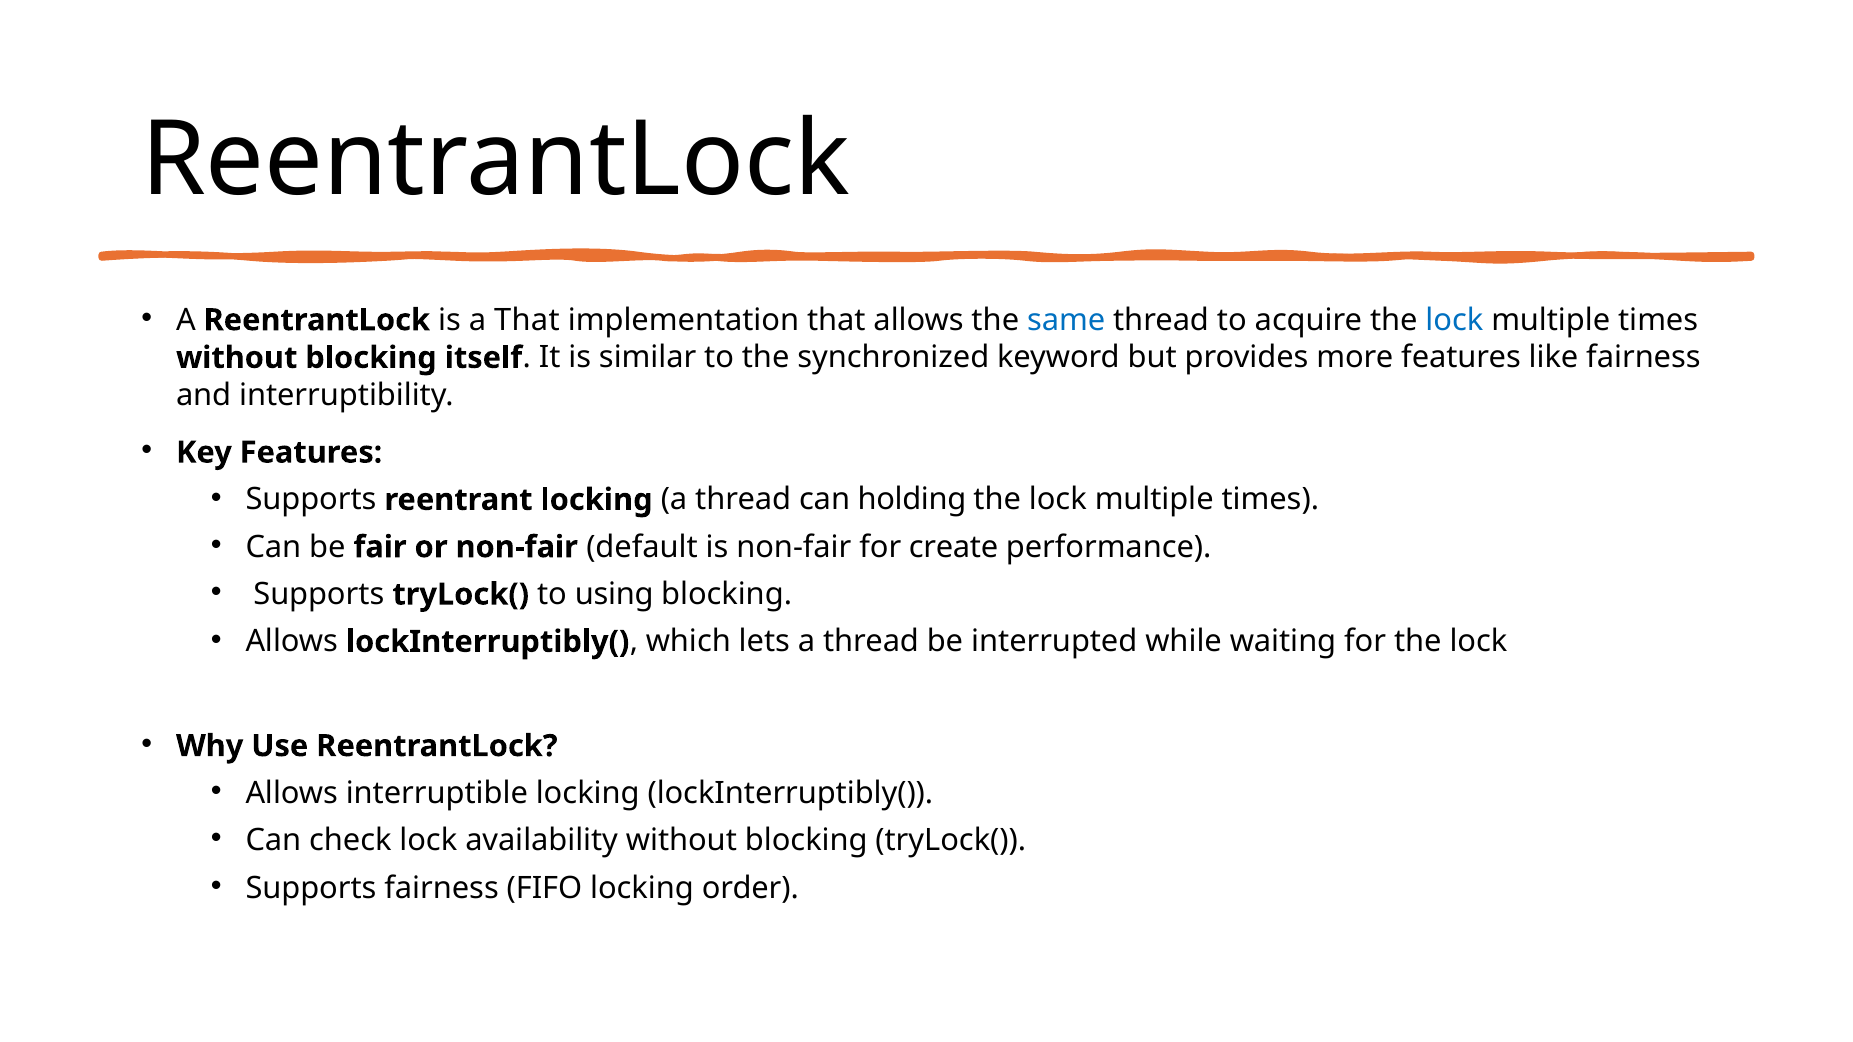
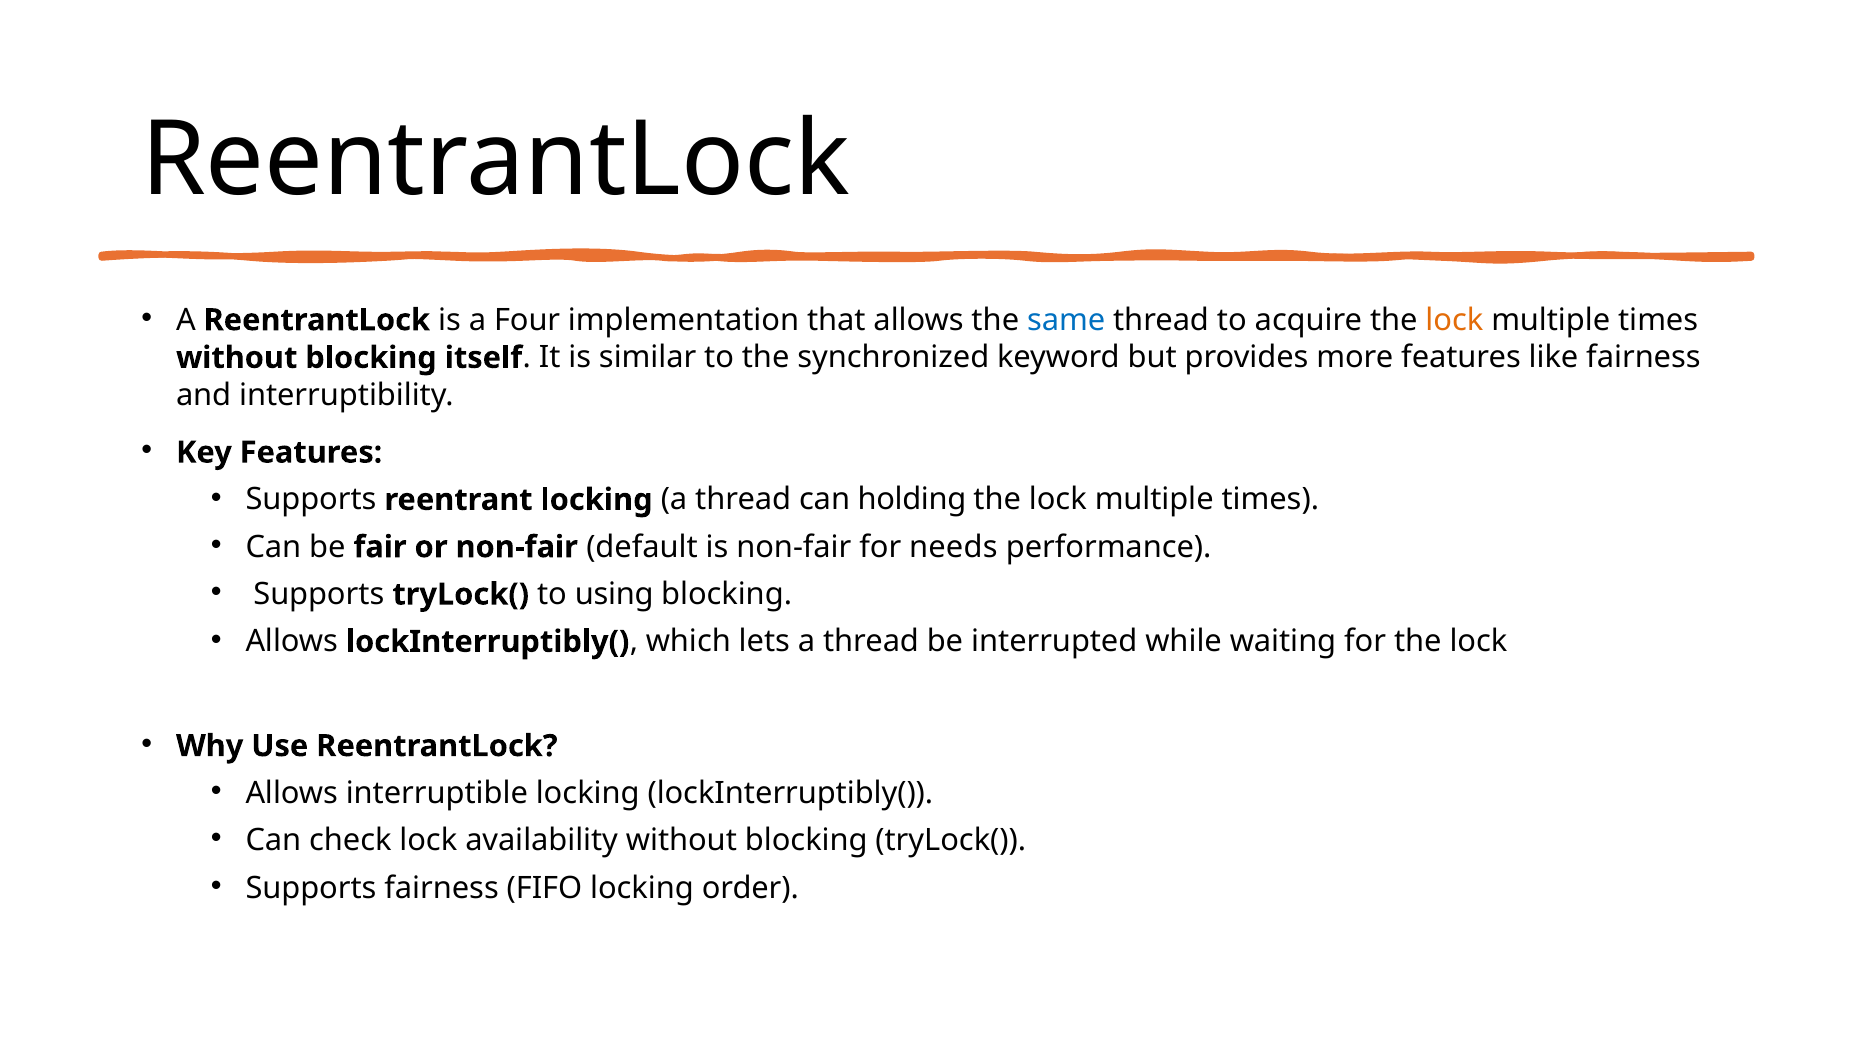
a That: That -> Four
lock at (1454, 320) colour: blue -> orange
create: create -> needs
